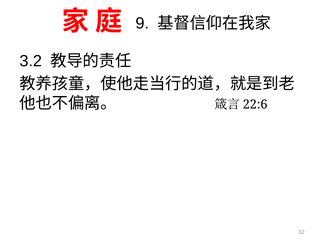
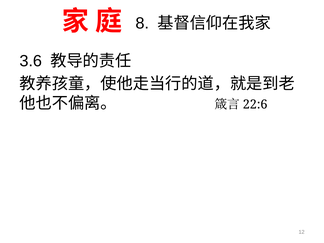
9: 9 -> 8
3.2: 3.2 -> 3.6
